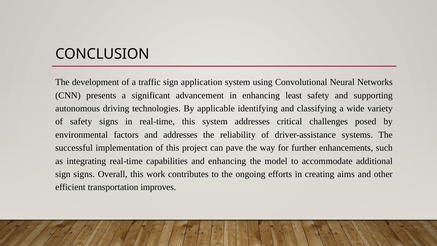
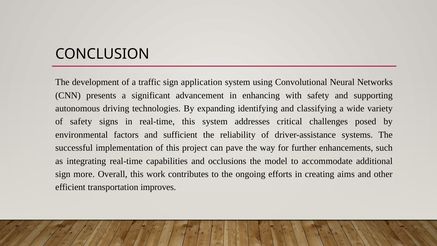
least: least -> with
applicable: applicable -> expanding
and addresses: addresses -> sufficient
and enhancing: enhancing -> occlusions
sign signs: signs -> more
